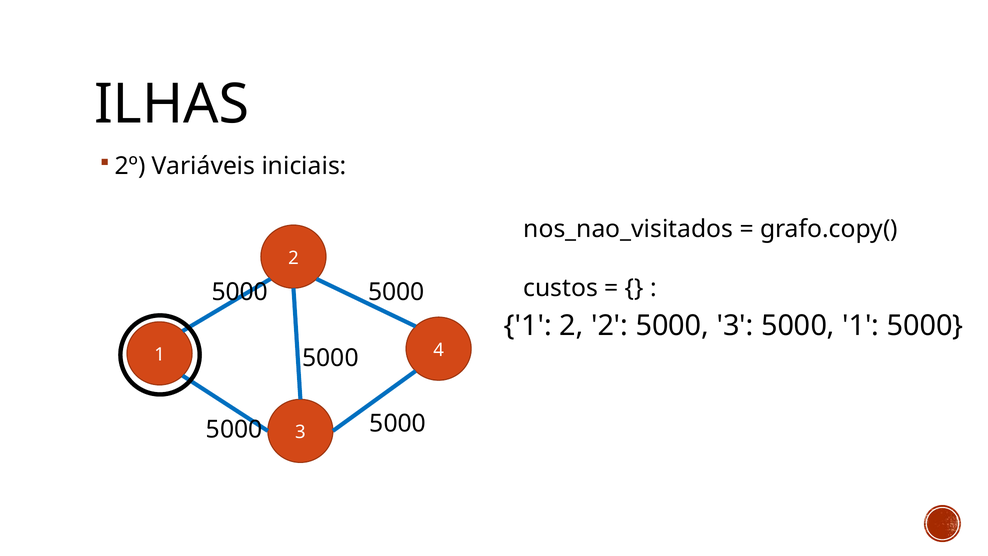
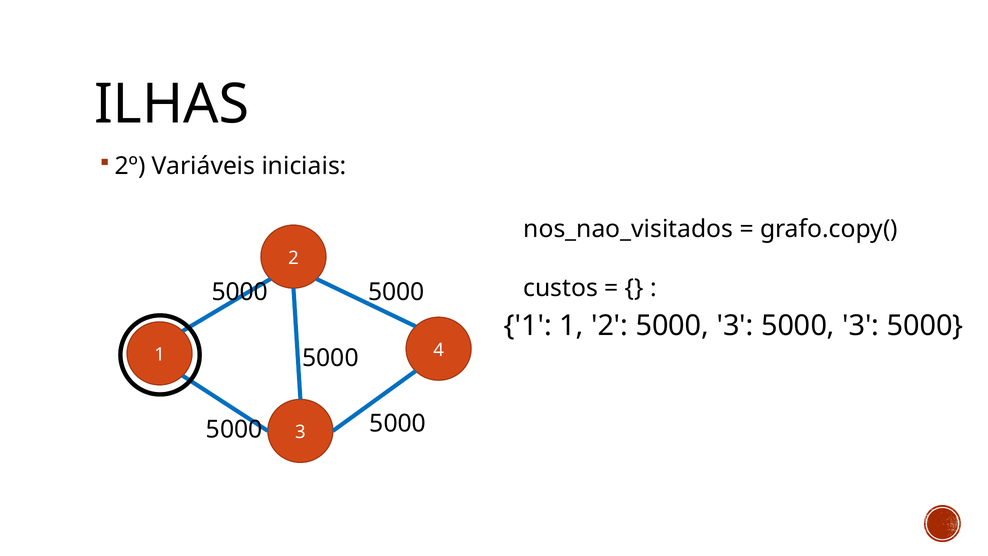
2 at (572, 325): 2 -> 1
3 5000 1: 1 -> 3
